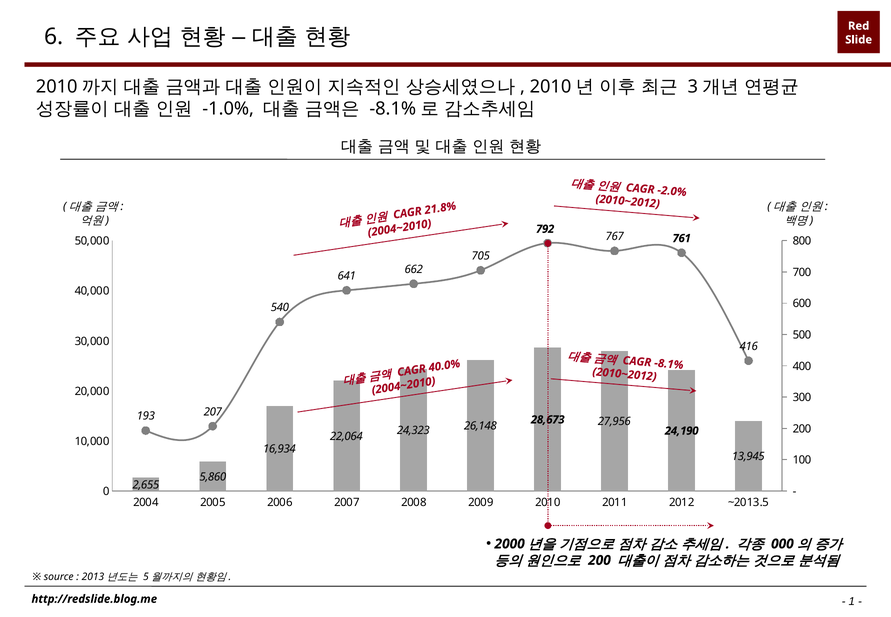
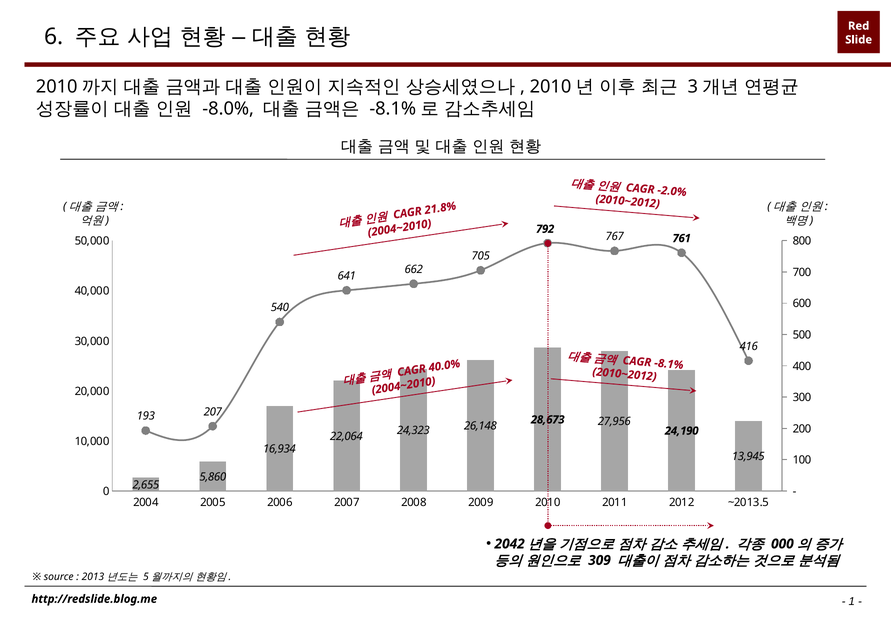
-1.0%: -1.0% -> -8.0%
2000: 2000 -> 2042
200 at (599, 560): 200 -> 309
